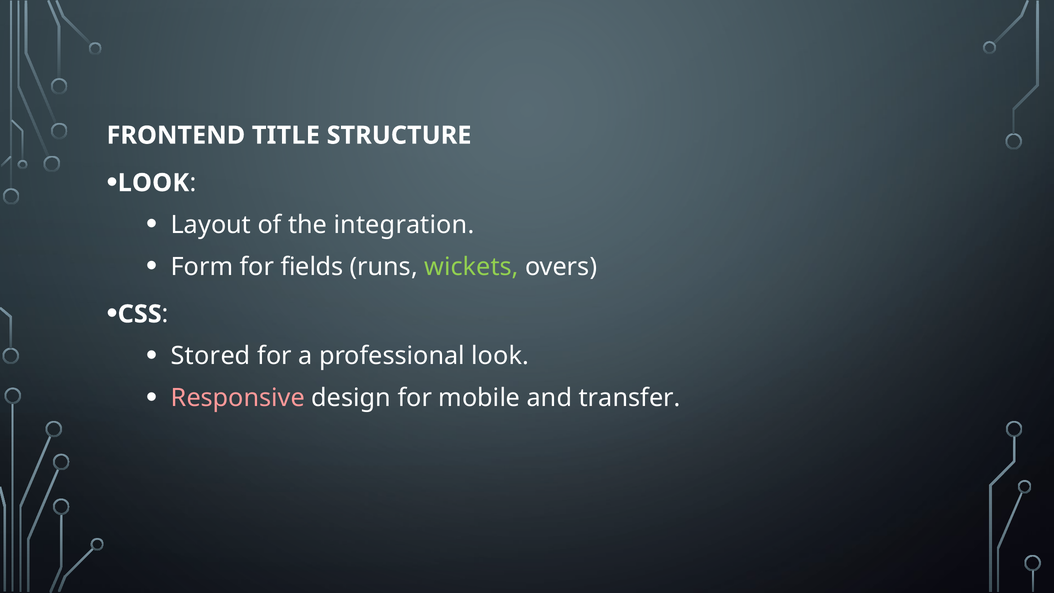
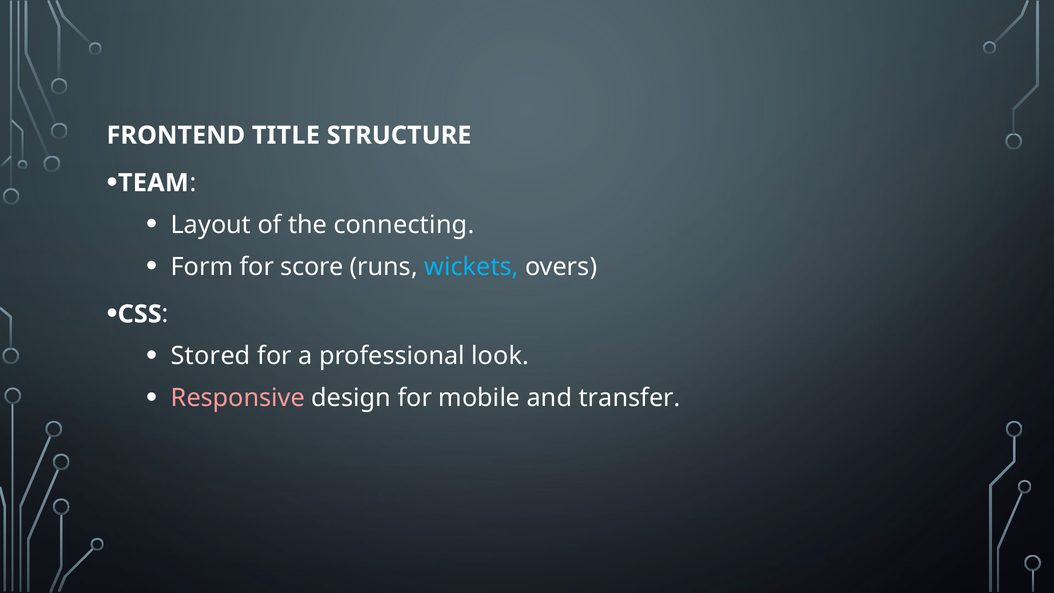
LOOK at (153, 183): LOOK -> TEAM
integration: integration -> connecting
fields: fields -> score
wickets colour: light green -> light blue
